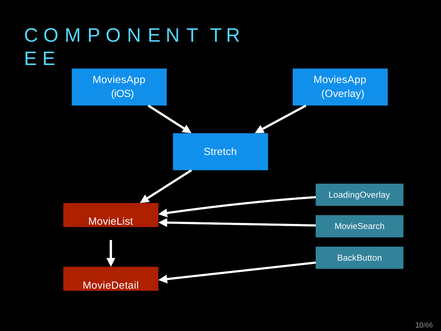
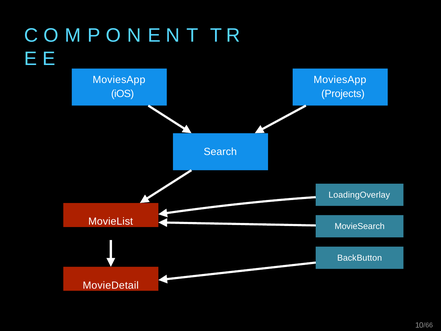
Overlay: Overlay -> Projects
Stretch: Stretch -> Search
